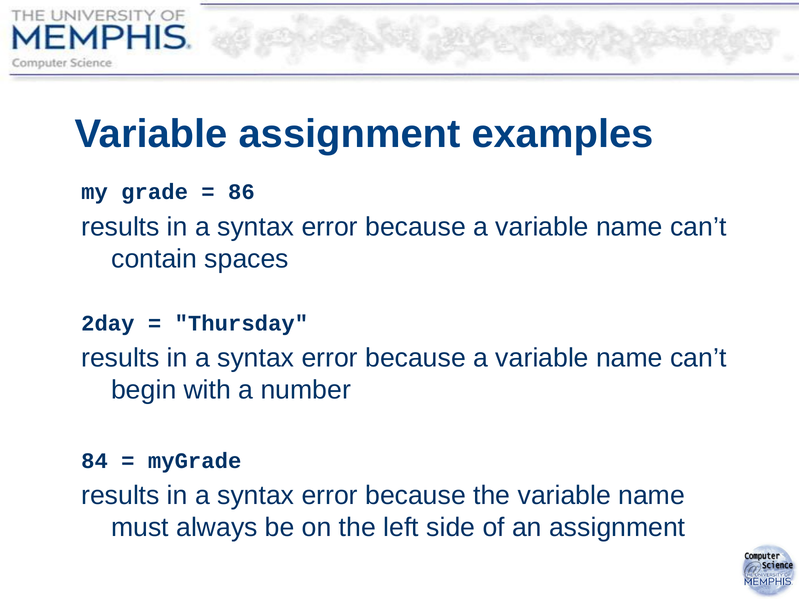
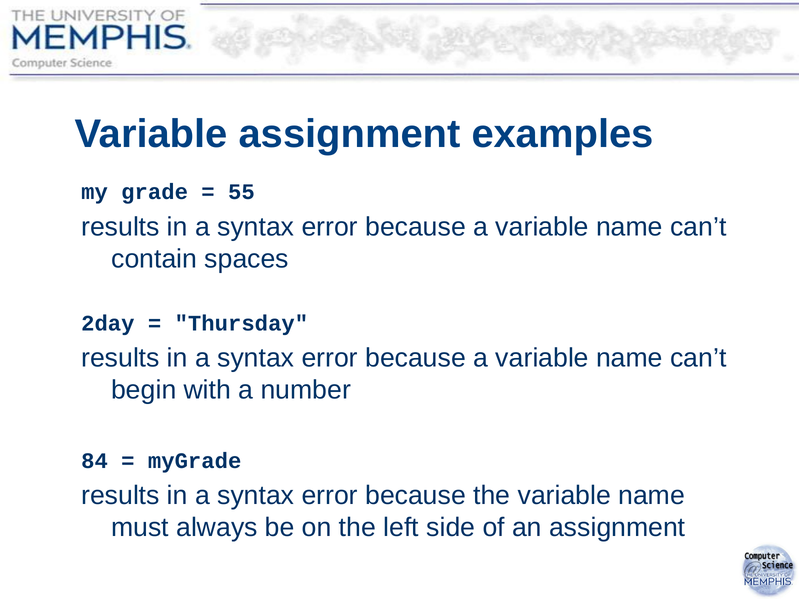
86: 86 -> 55
